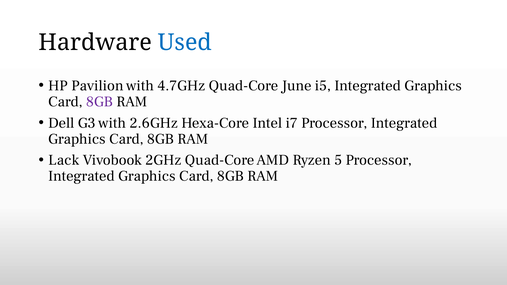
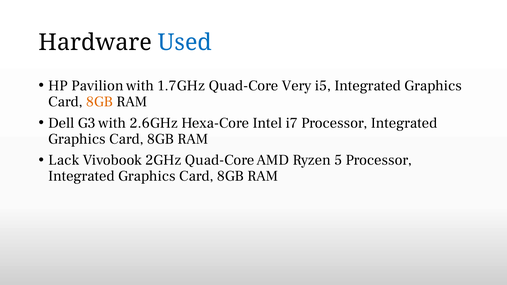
4.7GHz: 4.7GHz -> 1.7GHz
June: June -> Very
8GB at (99, 102) colour: purple -> orange
